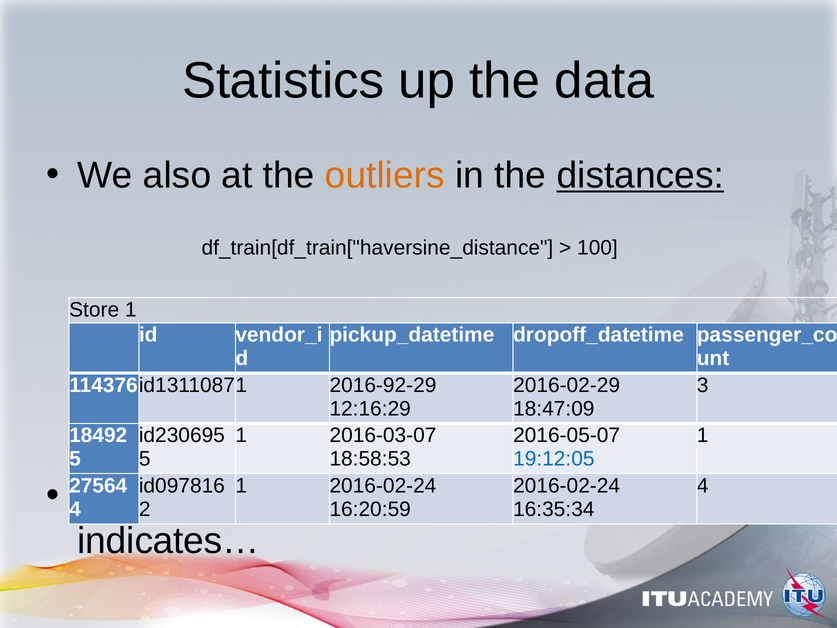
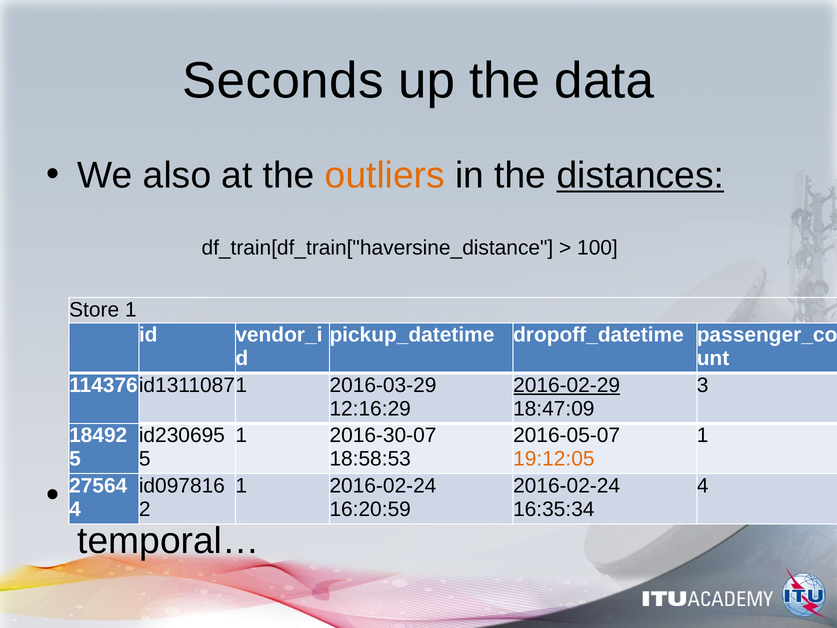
Statistics: Statistics -> Seconds
2016-92-29: 2016-92-29 -> 2016-03-29
2016-02-29 underline: none -> present
2016-03-07: 2016-03-07 -> 2016-30-07
19:12:05 colour: blue -> orange
indicates…: indicates… -> temporal…
